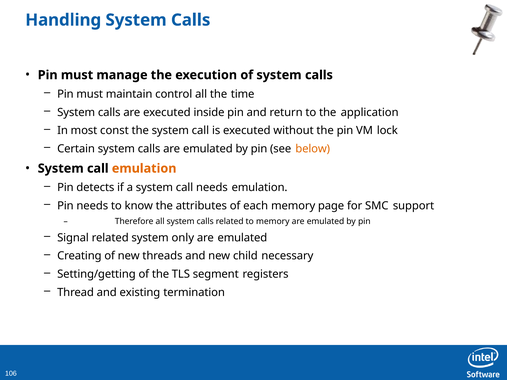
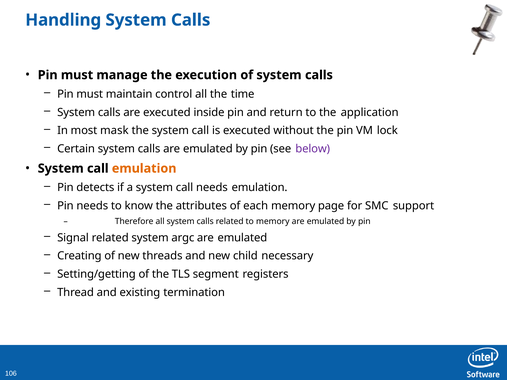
const: const -> mask
below colour: orange -> purple
only: only -> argc
